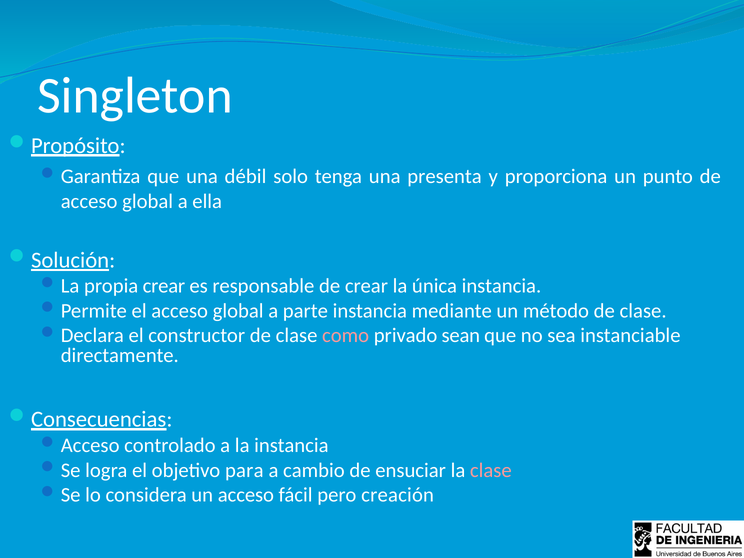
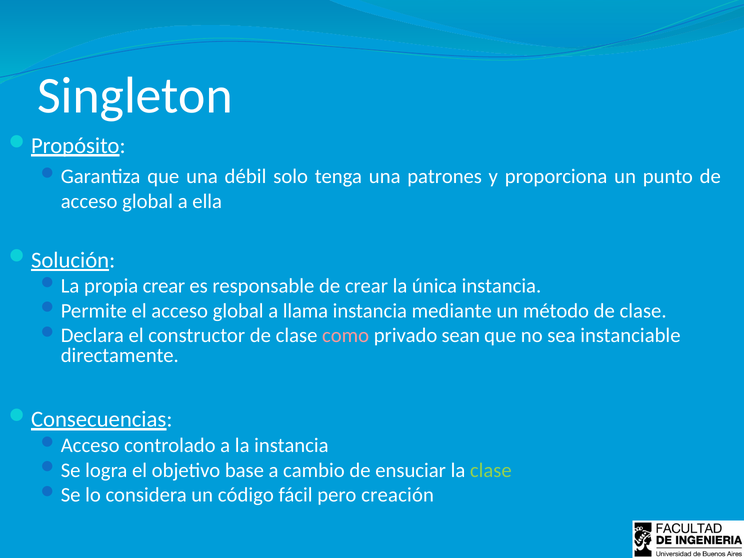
presenta: presenta -> patrones
parte: parte -> llama
para: para -> base
clase at (491, 470) colour: pink -> light green
un acceso: acceso -> código
